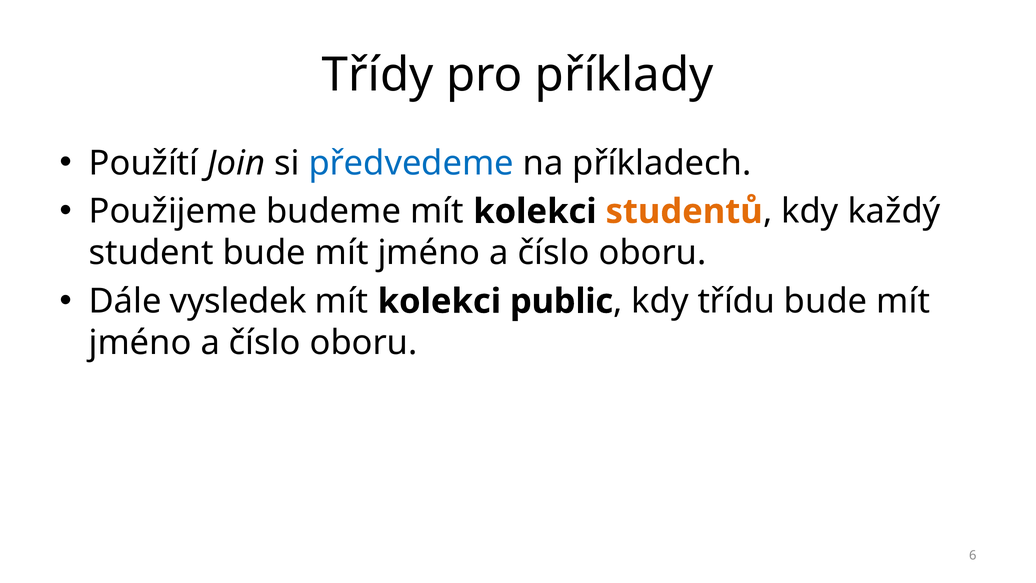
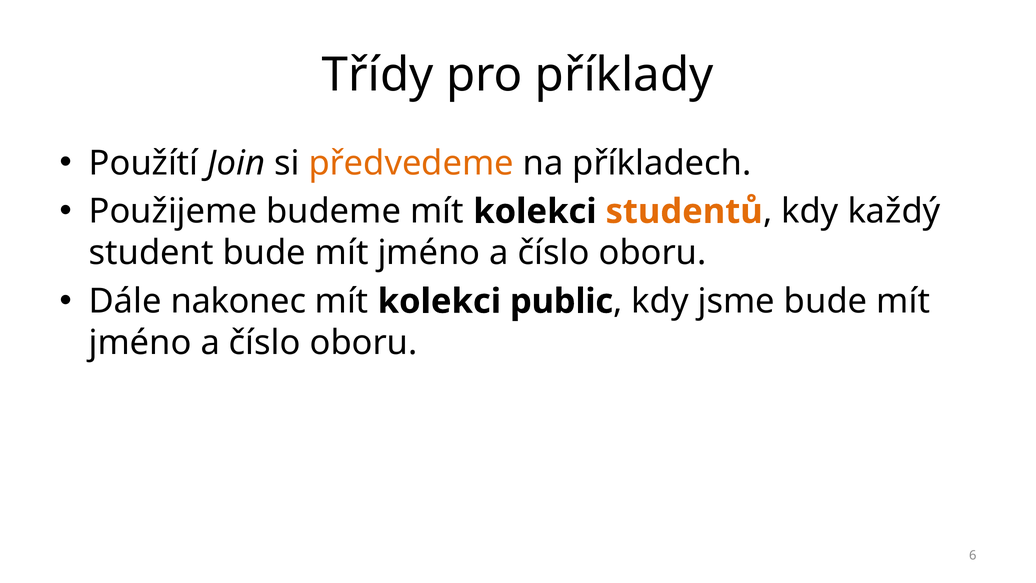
předvedeme colour: blue -> orange
vysledek: vysledek -> nakonec
třídu: třídu -> jsme
